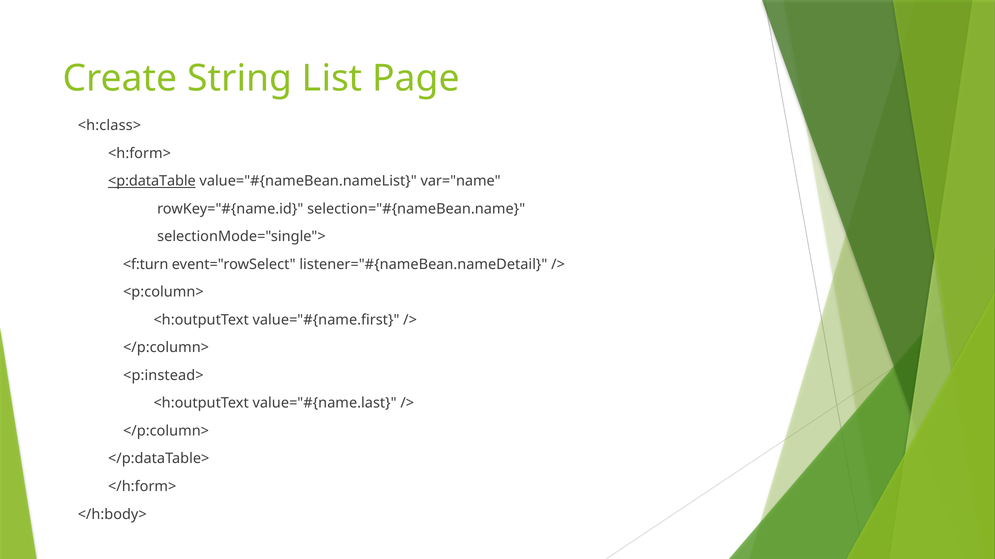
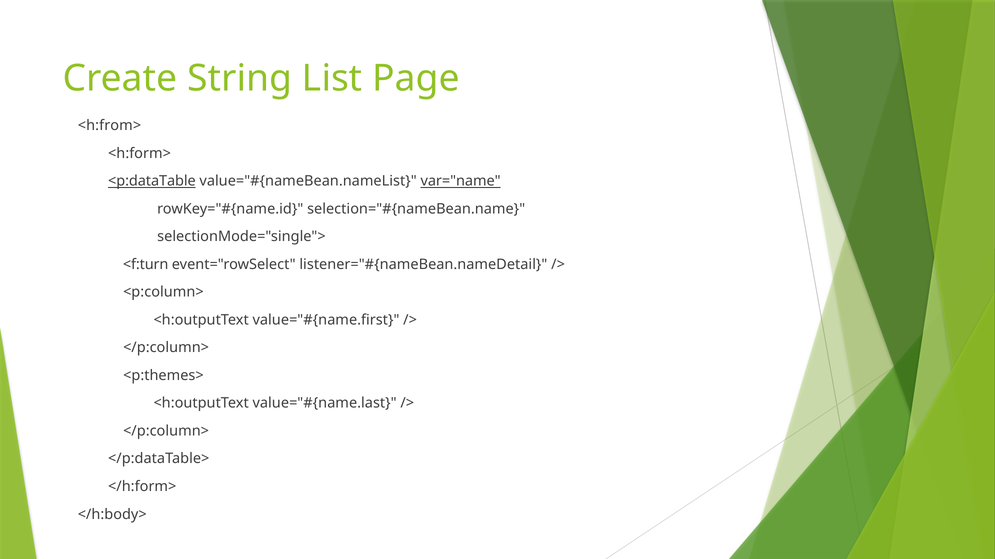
<h:class>: <h:class> -> <h:from>
var="name underline: none -> present
<p:instead>: <p:instead> -> <p:themes>
